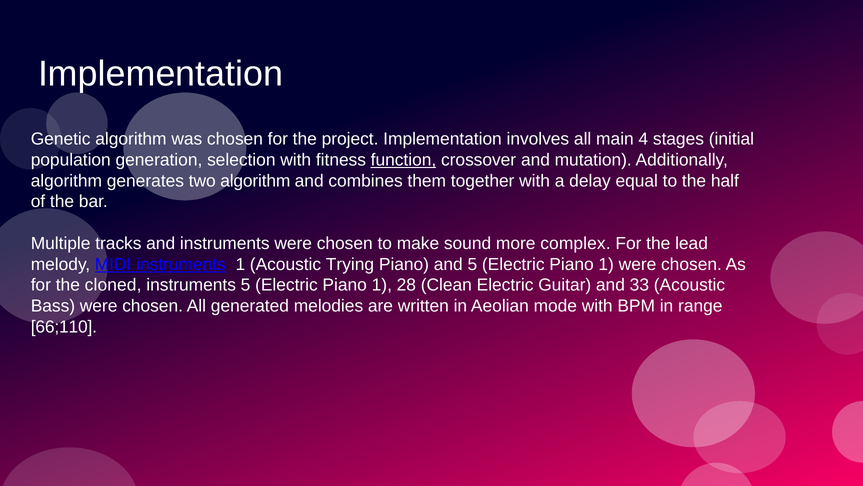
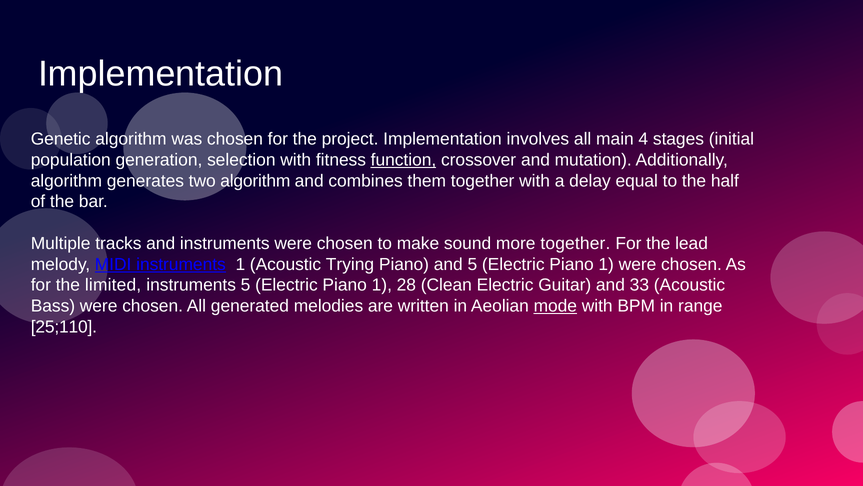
more complex: complex -> together
cloned: cloned -> limited
mode underline: none -> present
66;110: 66;110 -> 25;110
